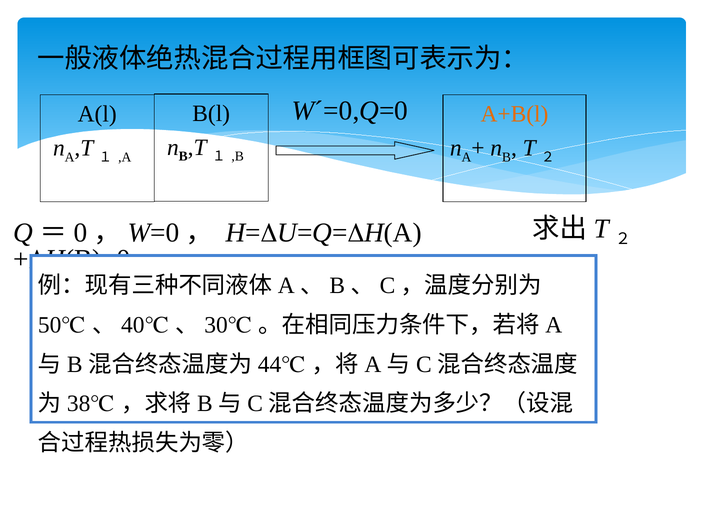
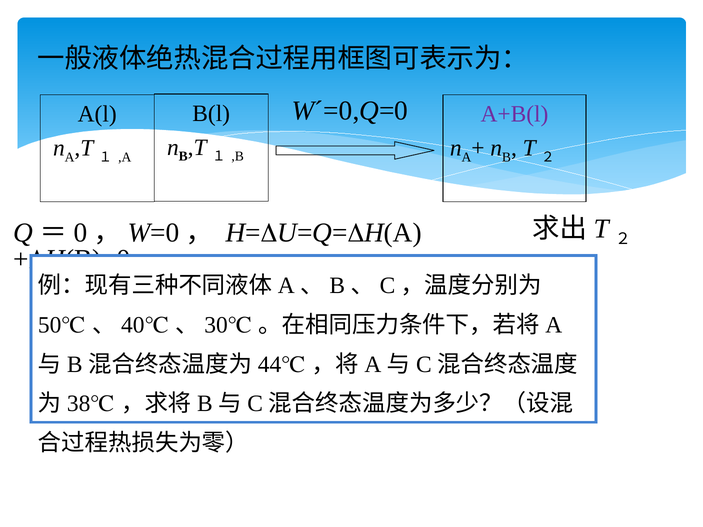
A+B(l colour: orange -> purple
